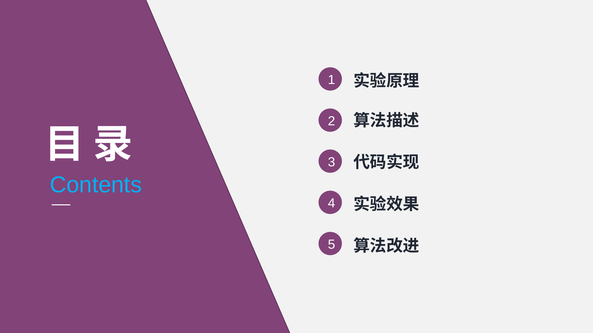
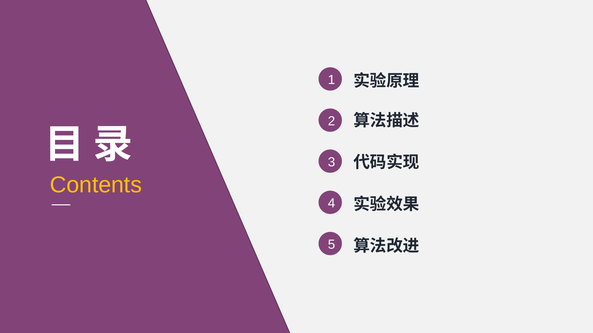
Contents colour: light blue -> yellow
